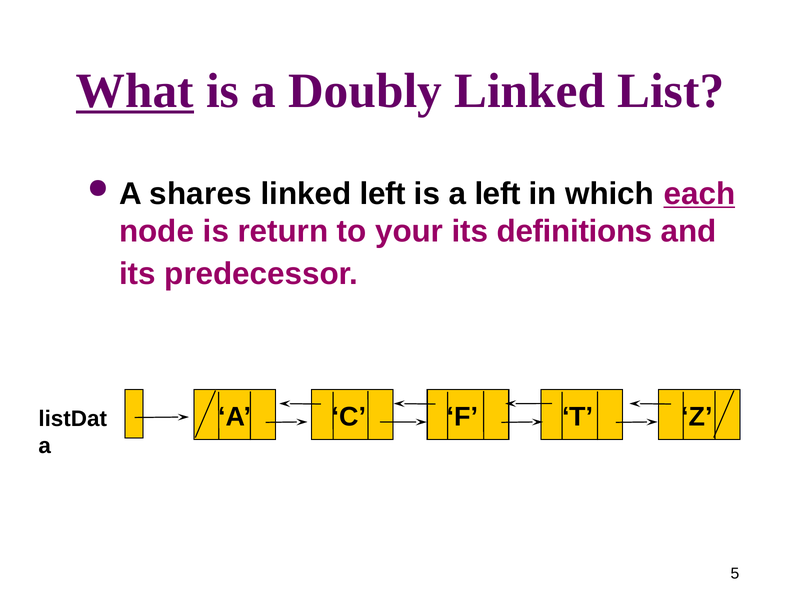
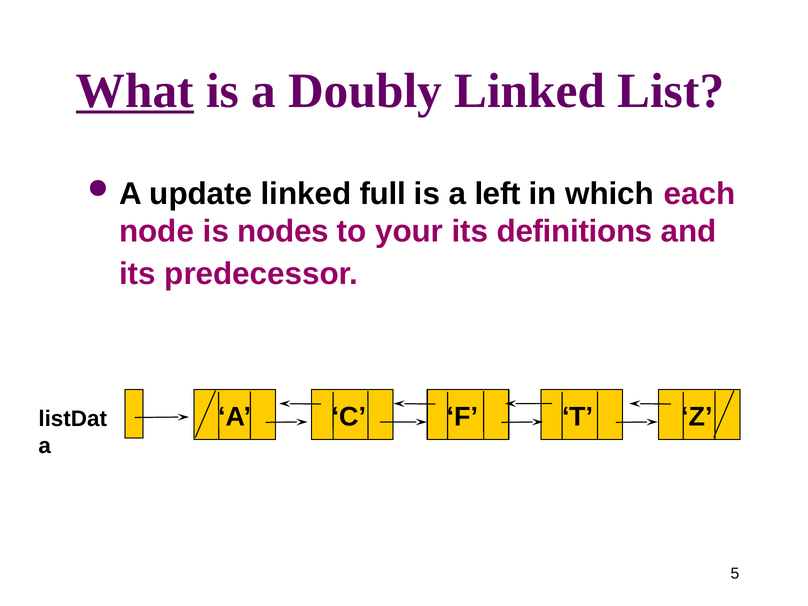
shares: shares -> update
linked left: left -> full
each underline: present -> none
return: return -> nodes
